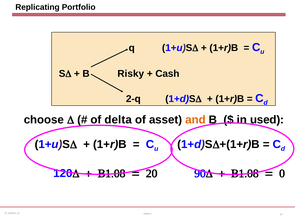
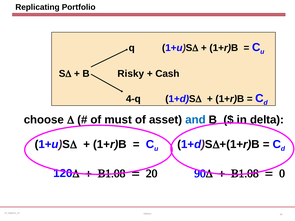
2-q: 2-q -> 4-q
delta: delta -> must
and colour: orange -> blue
used: used -> delta
